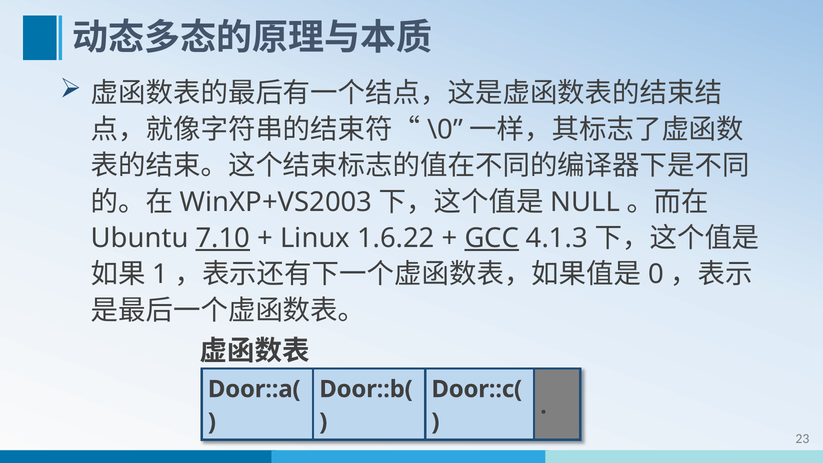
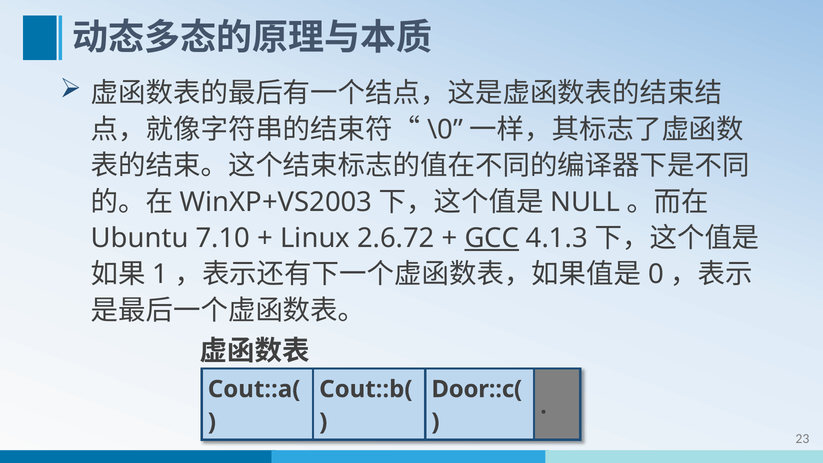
7.10 underline: present -> none
1.6.22: 1.6.22 -> 2.6.72
Door::a(: Door::a( -> Cout::a(
Door::b(: Door::b( -> Cout::b(
